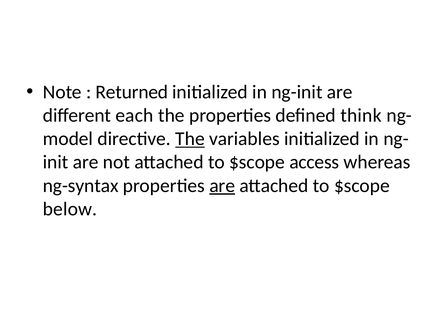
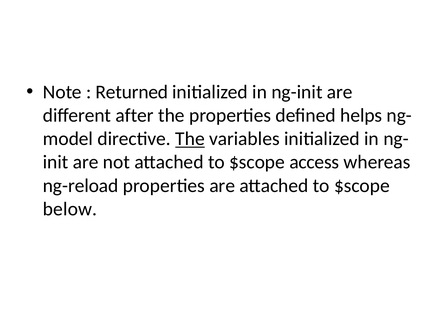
each: each -> after
think: think -> helps
ng-syntax: ng-syntax -> ng-reload
are at (222, 186) underline: present -> none
